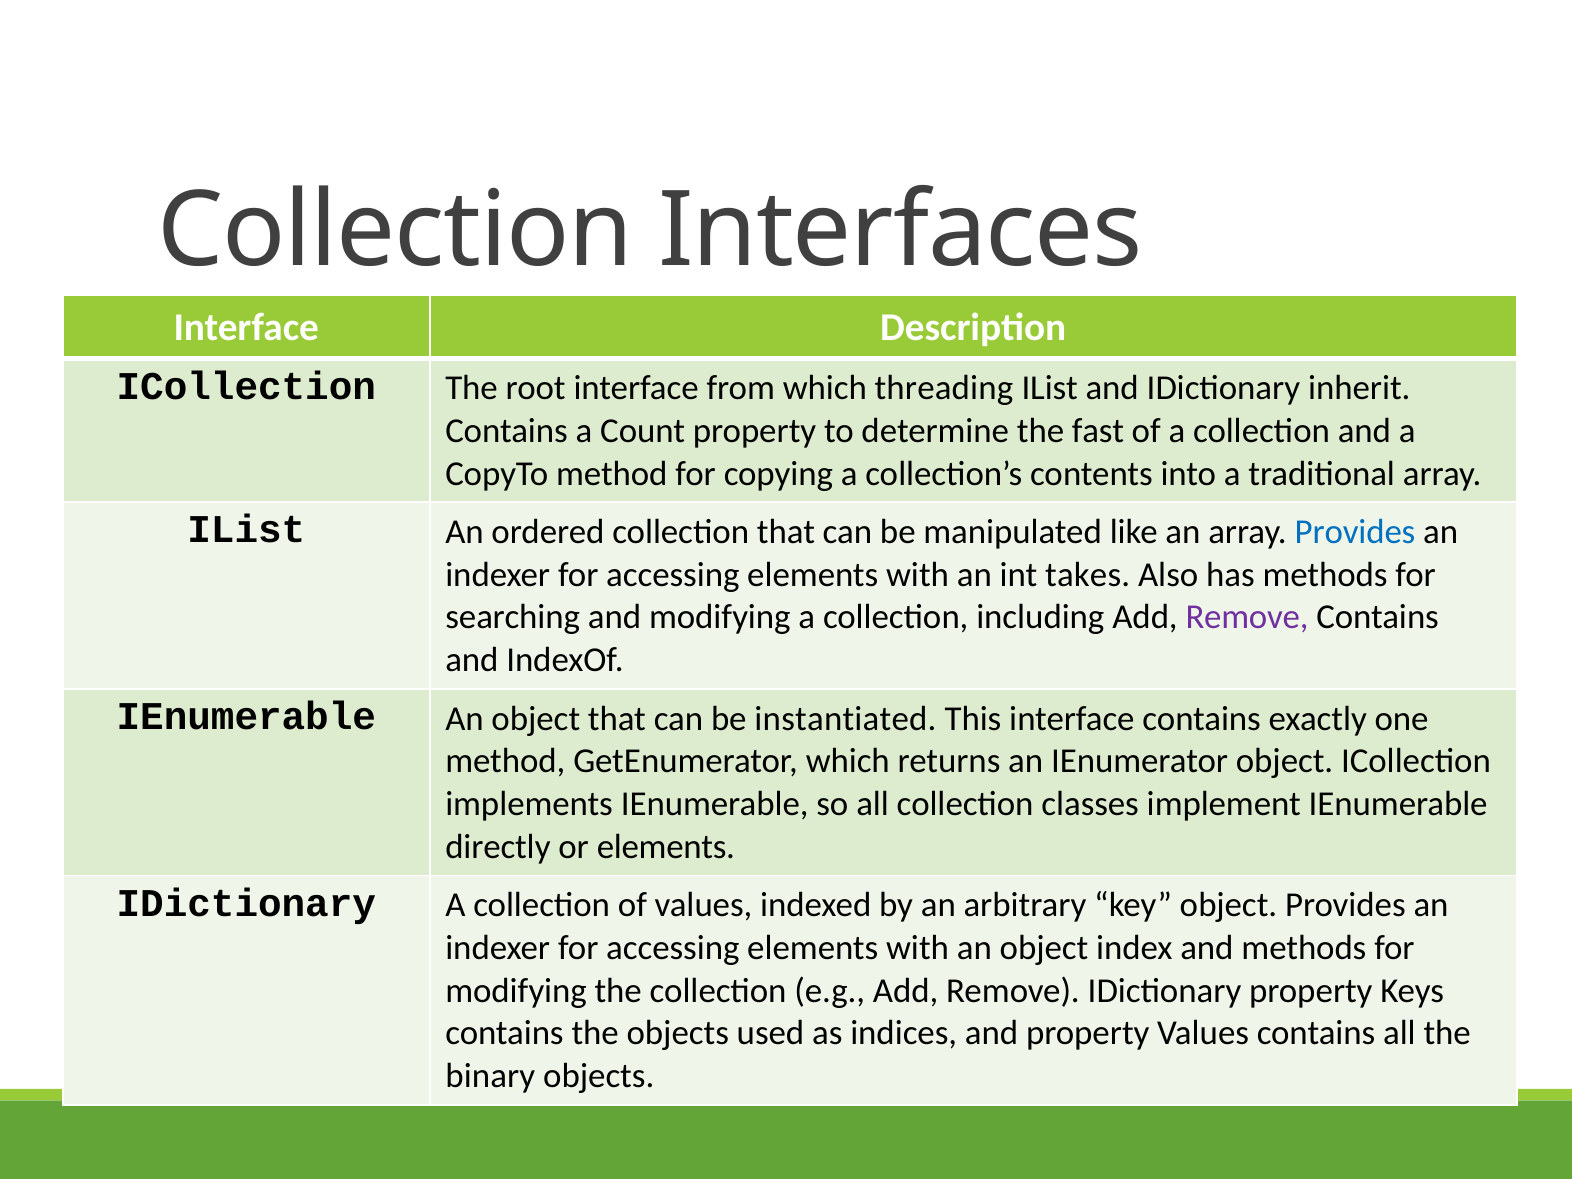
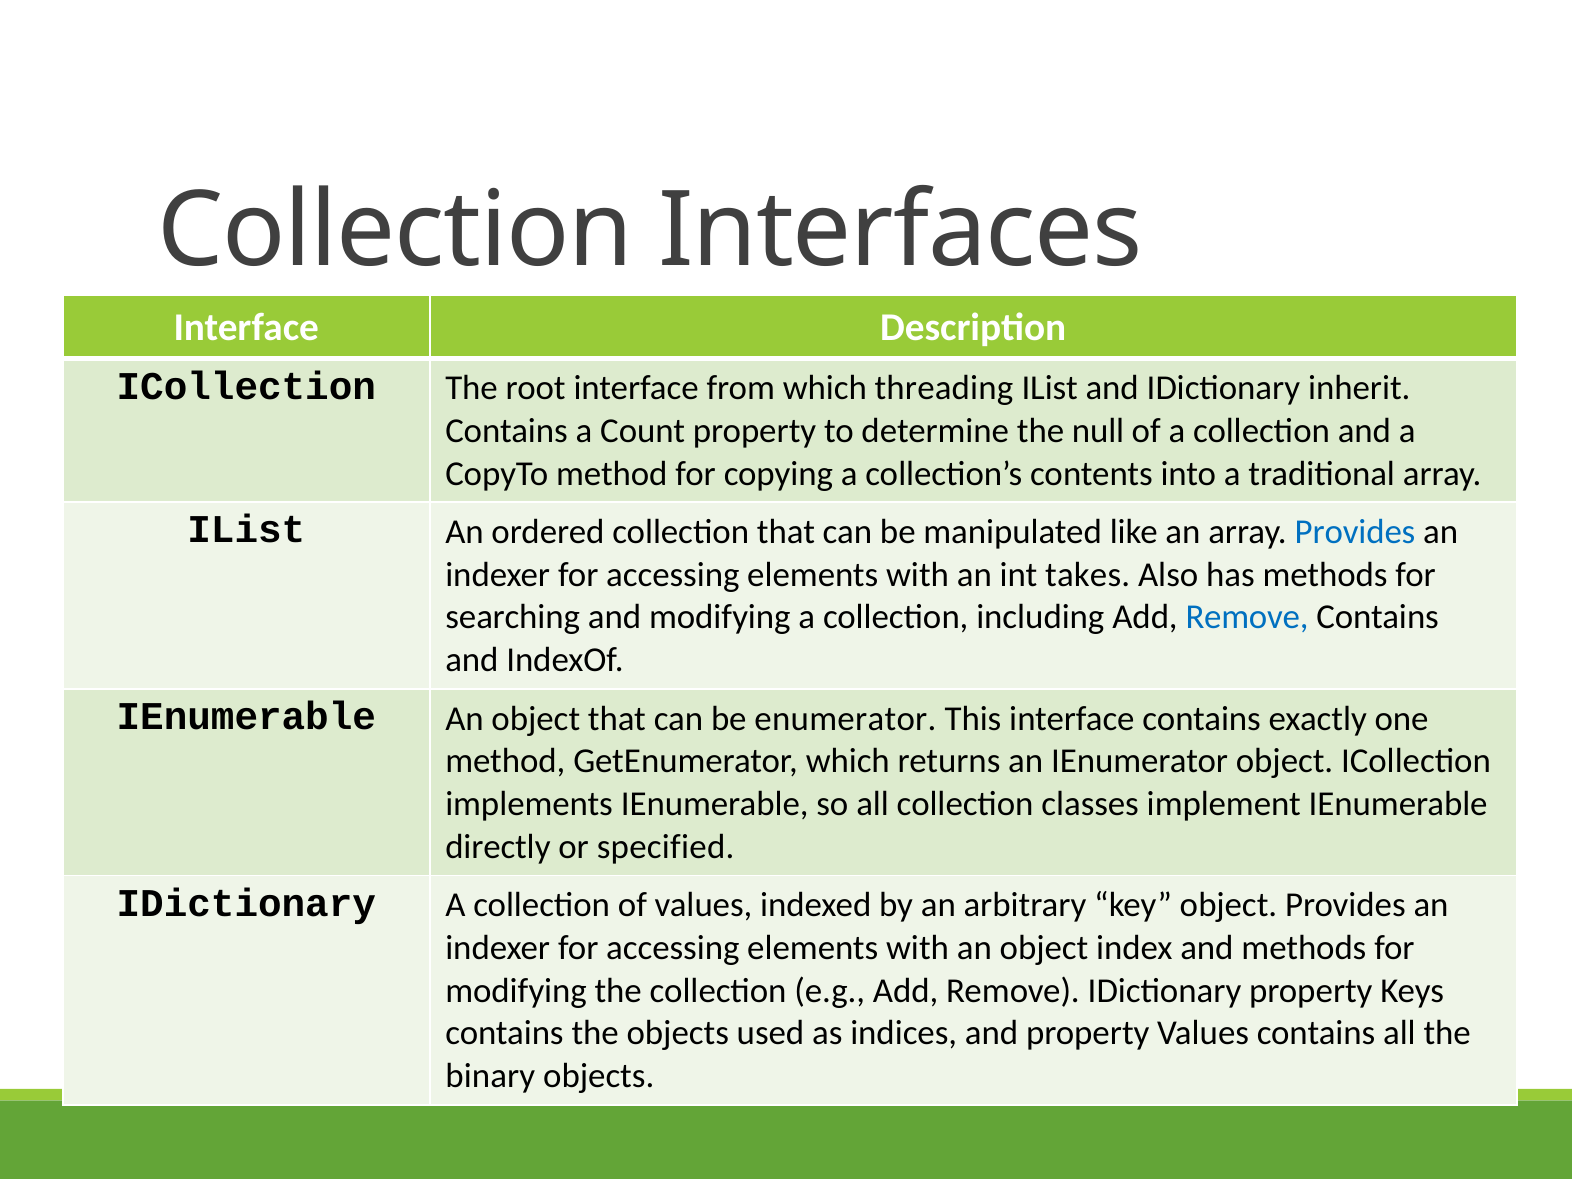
fast: fast -> null
Remove at (1247, 617) colour: purple -> blue
instantiated: instantiated -> enumerator
or elements: elements -> specified
